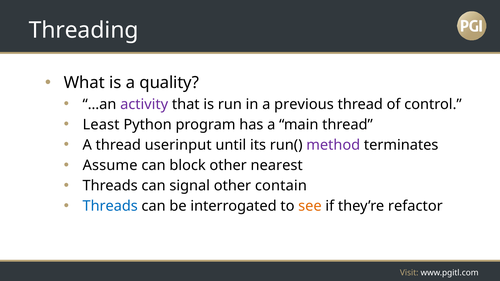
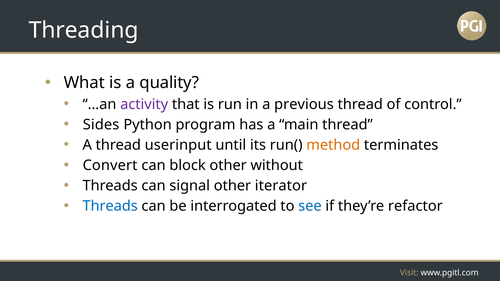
Least: Least -> Sides
method colour: purple -> orange
Assume: Assume -> Convert
nearest: nearest -> without
contain: contain -> iterator
see colour: orange -> blue
